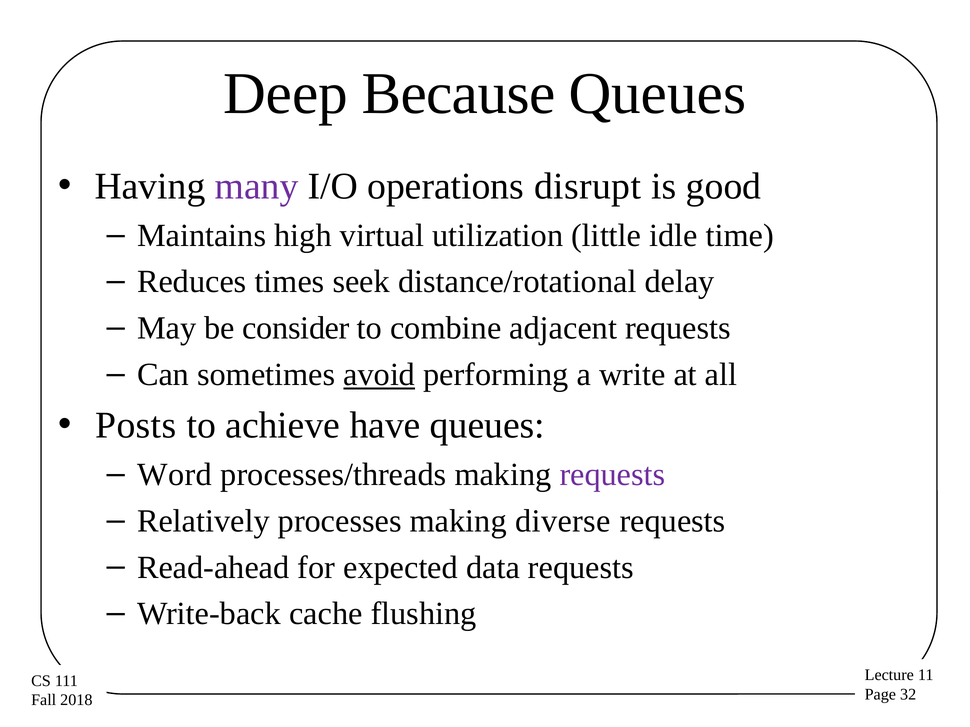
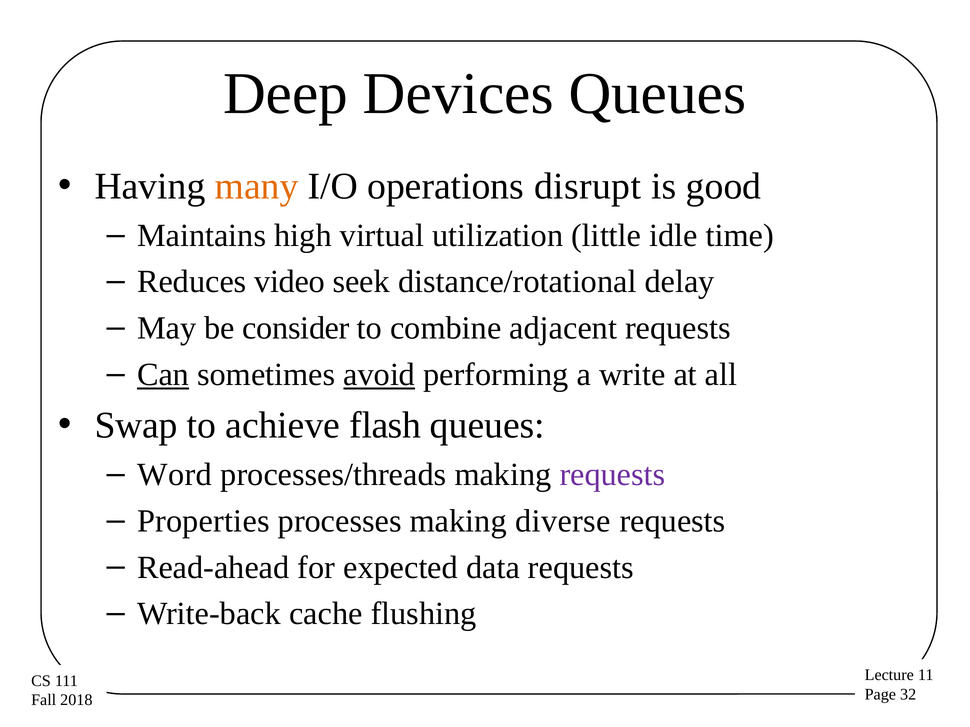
Because: Because -> Devices
many colour: purple -> orange
times: times -> video
Can underline: none -> present
Posts: Posts -> Swap
have: have -> flash
Relatively: Relatively -> Properties
